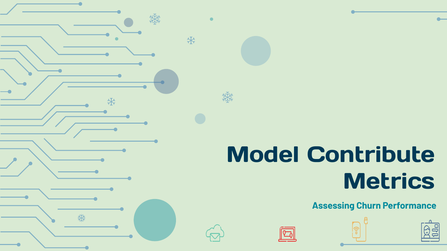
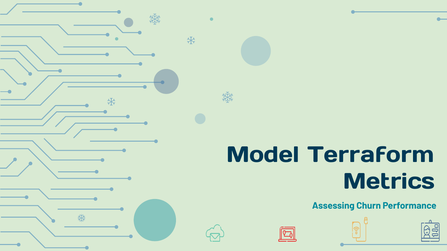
Contribute: Contribute -> Terraform
